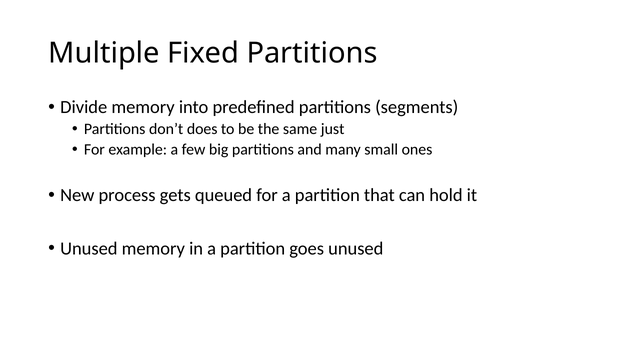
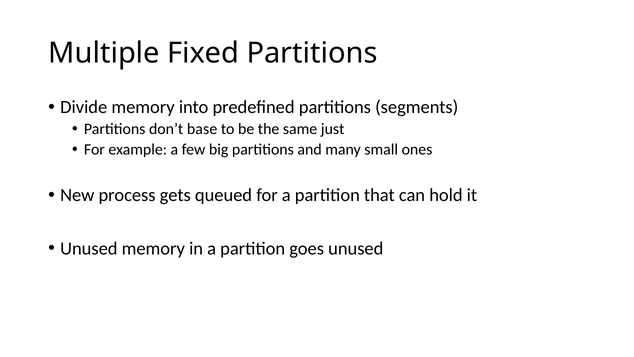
does: does -> base
